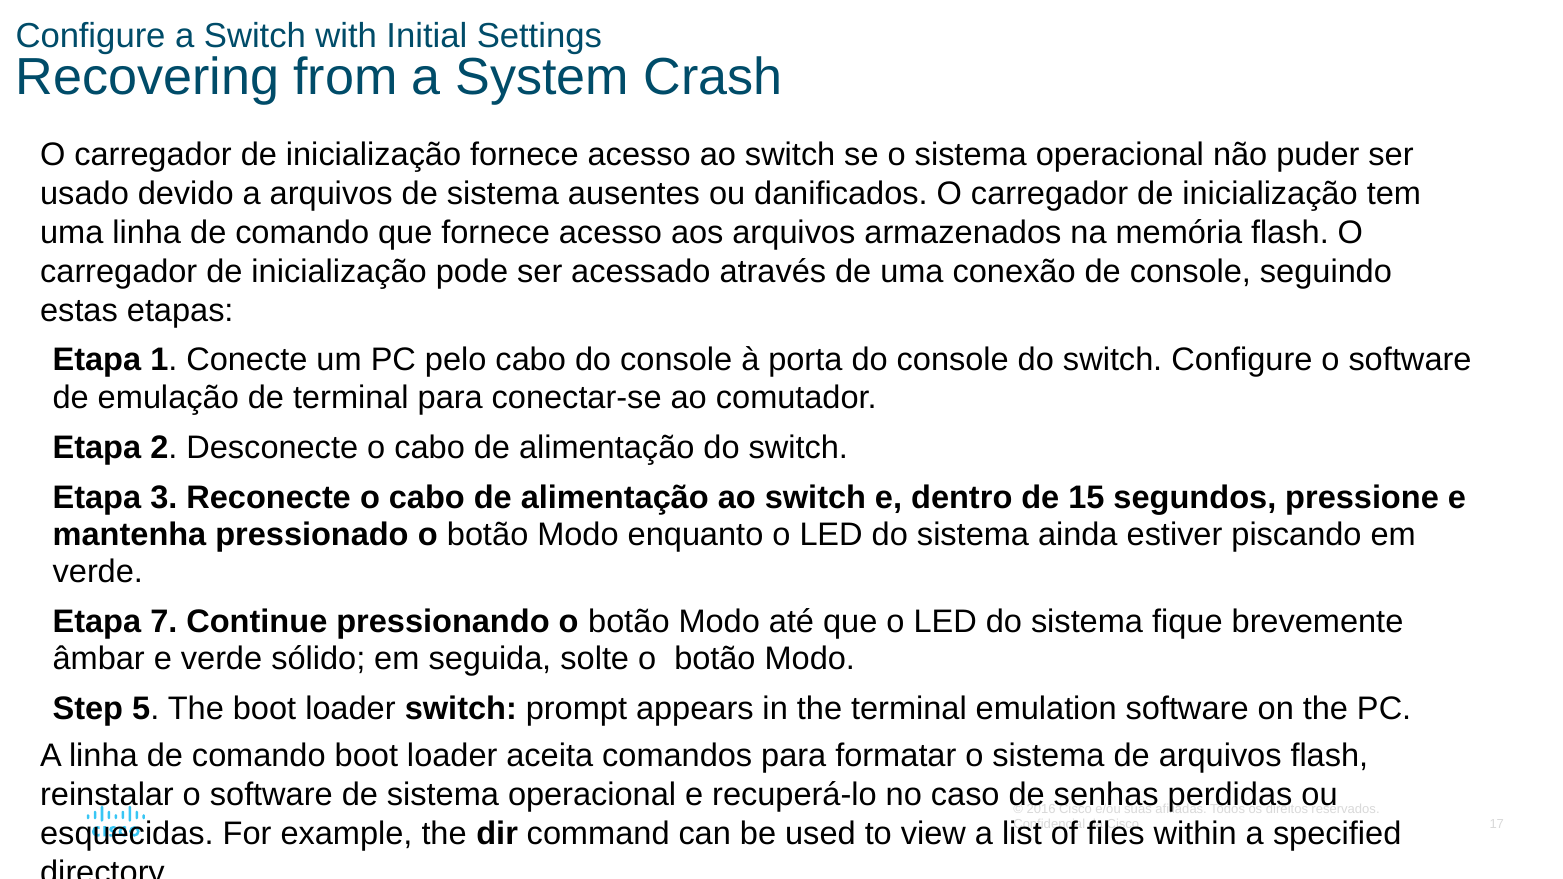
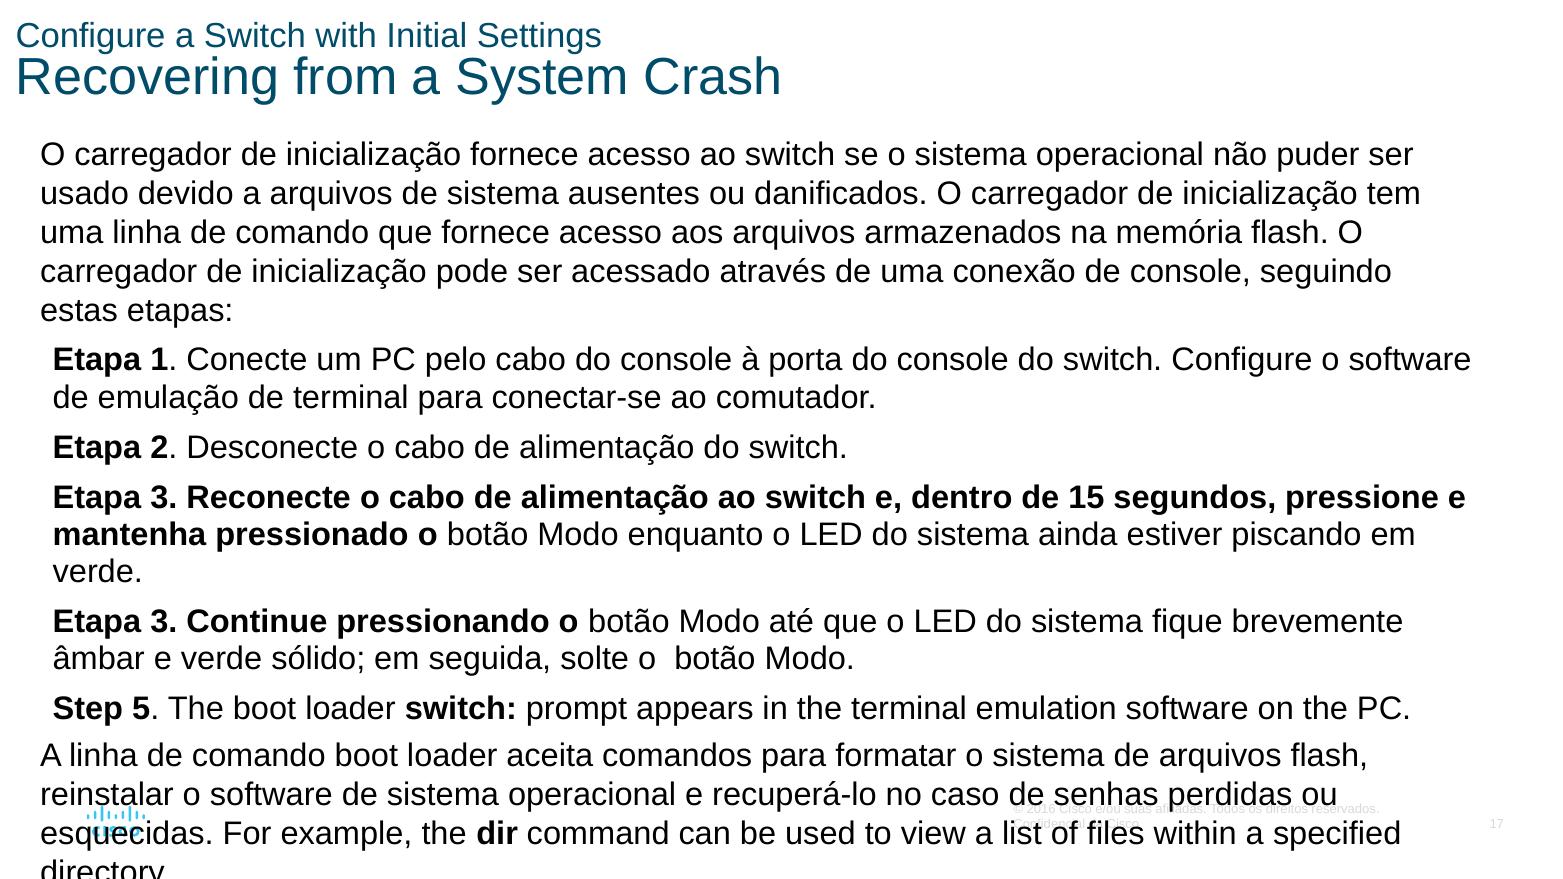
7 at (164, 622): 7 -> 3
